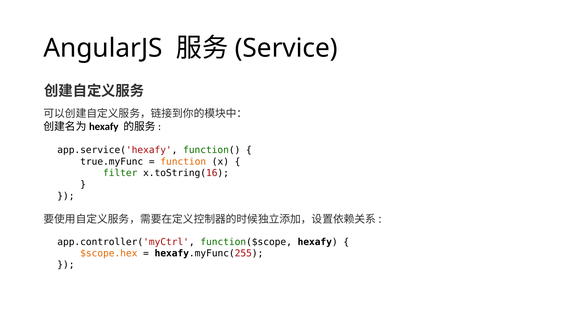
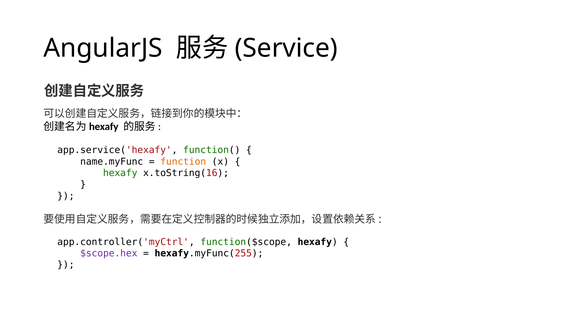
true.myFunc: true.myFunc -> name.myFunc
filter at (120, 173): filter -> hexafy
$scope.hex colour: orange -> purple
